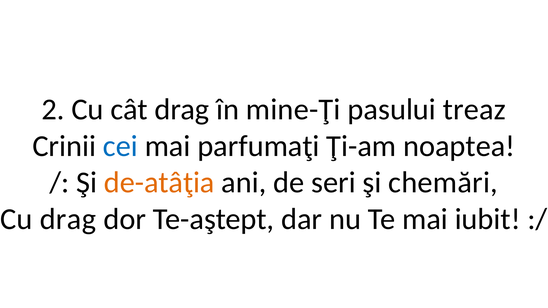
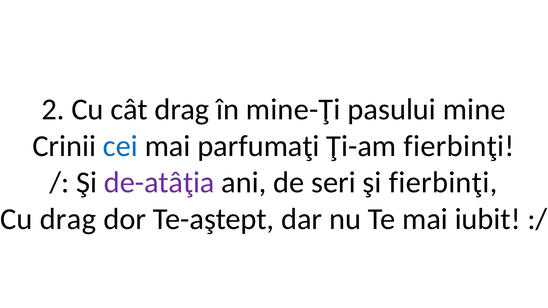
treaz: treaz -> mine
Ţi-am noaptea: noaptea -> fierbinţi
de-atâţia colour: orange -> purple
şi chemări: chemări -> fierbinţi
